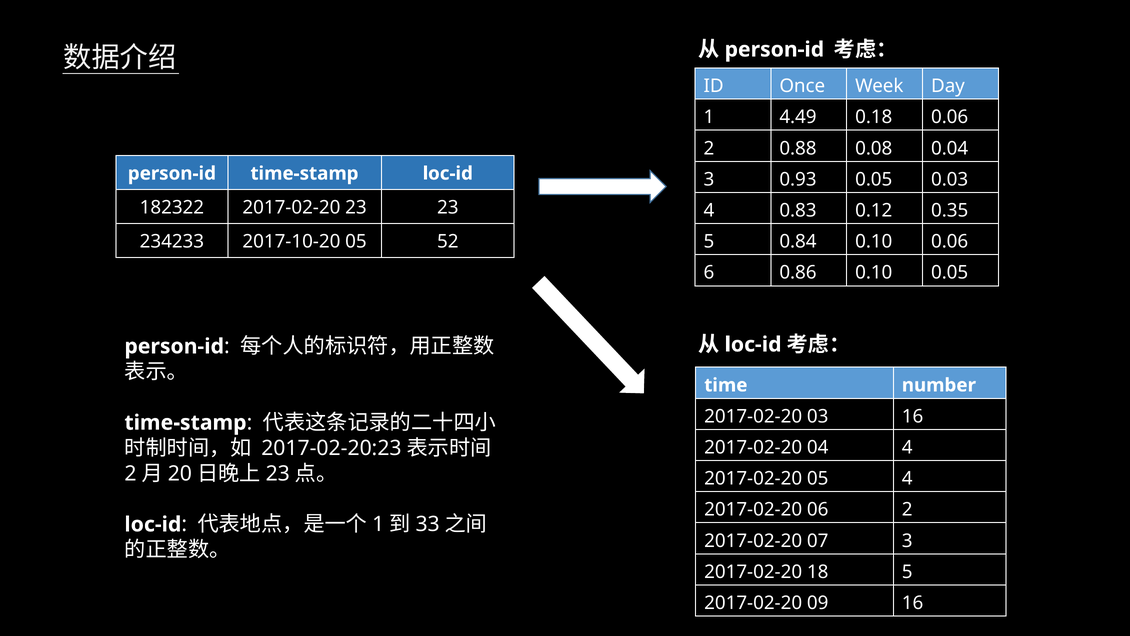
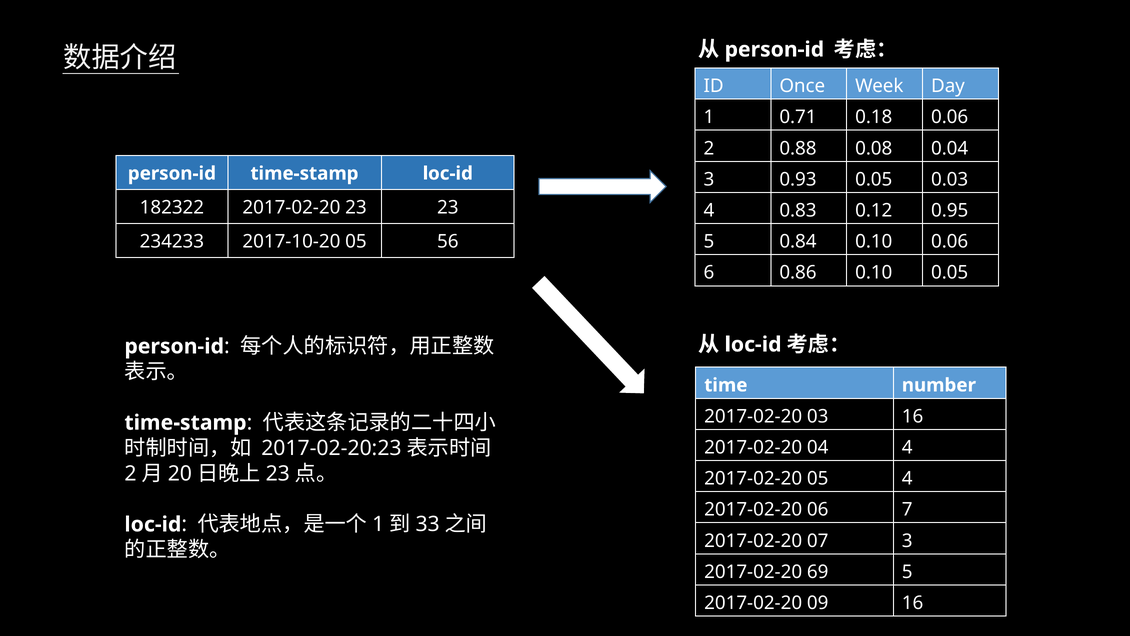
4.49: 4.49 -> 0.71
0.35: 0.35 -> 0.95
52: 52 -> 56
06 2: 2 -> 7
18: 18 -> 69
